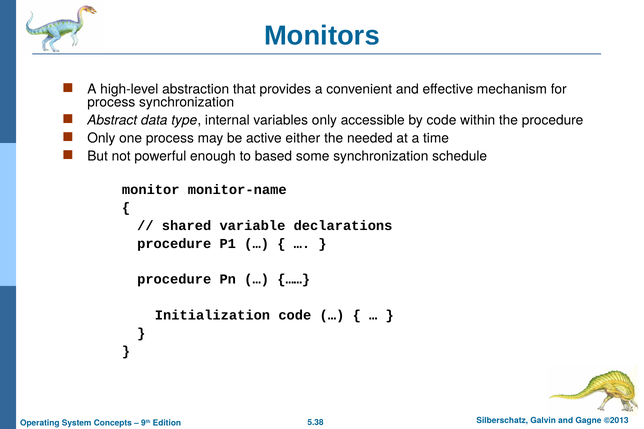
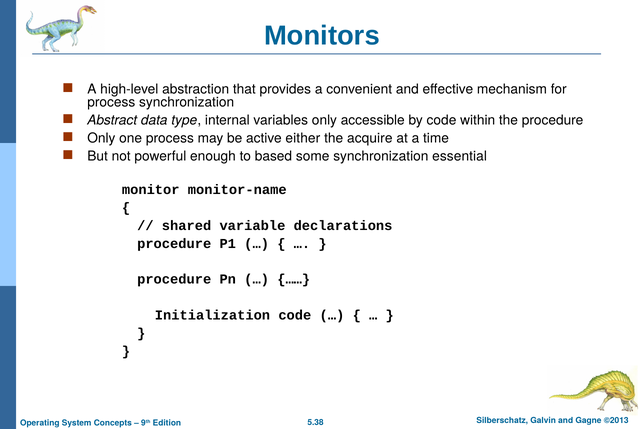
needed: needed -> acquire
schedule: schedule -> essential
